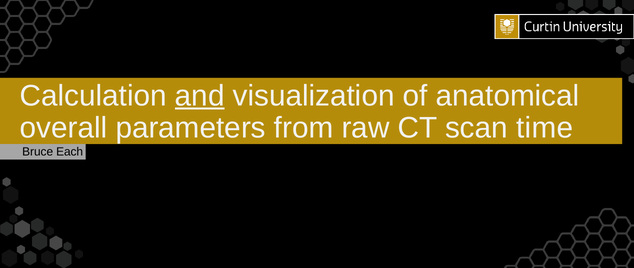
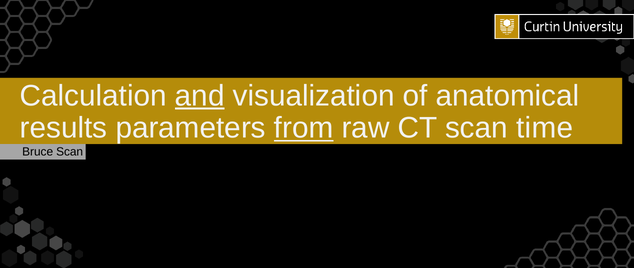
overall: overall -> results
from underline: none -> present
Bruce Each: Each -> Scan
